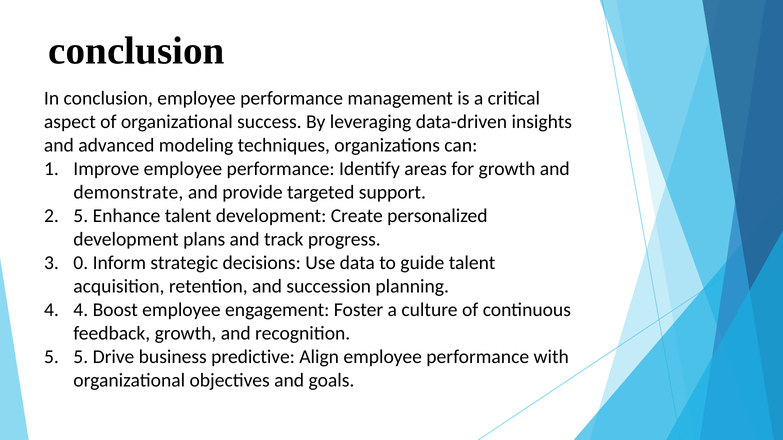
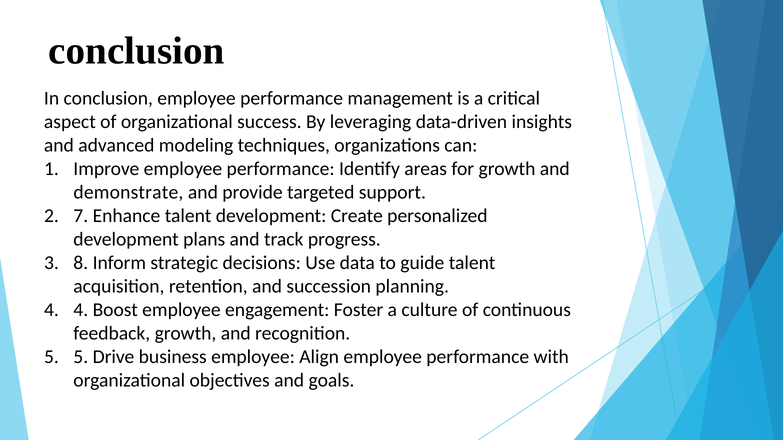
2 5: 5 -> 7
0: 0 -> 8
business predictive: predictive -> employee
